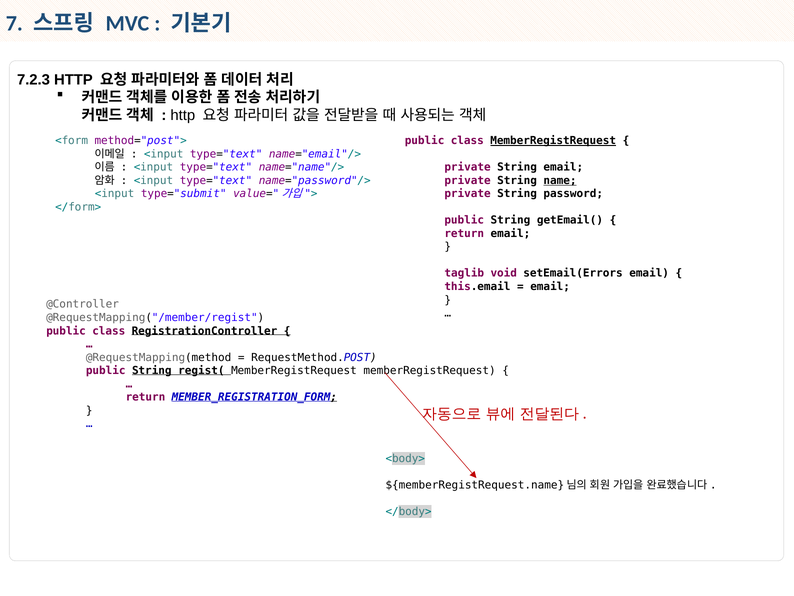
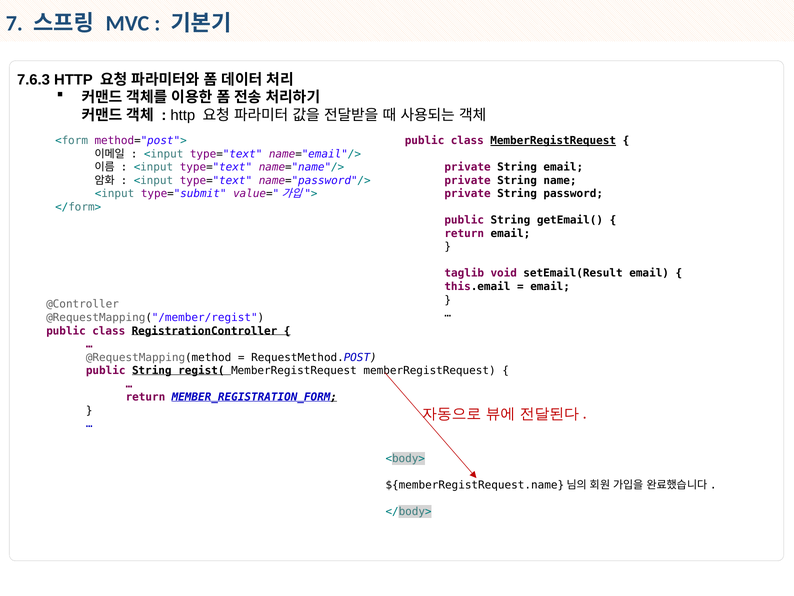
7.2.3: 7.2.3 -> 7.6.3
name underline: present -> none
setEmail(Errors: setEmail(Errors -> setEmail(Result
